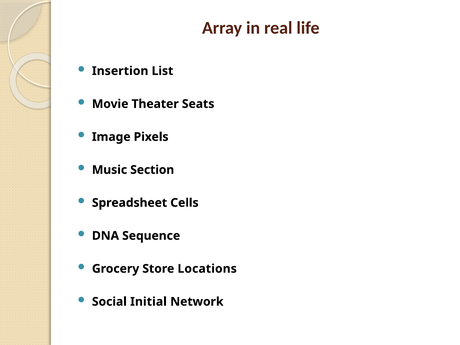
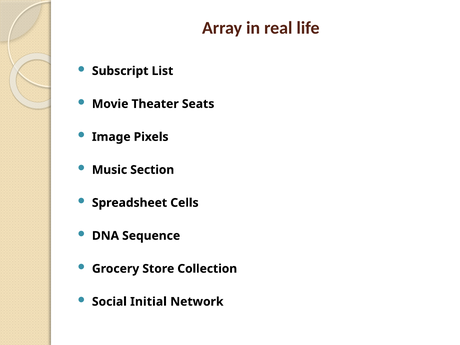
Insertion: Insertion -> Subscript
Locations: Locations -> Collection
